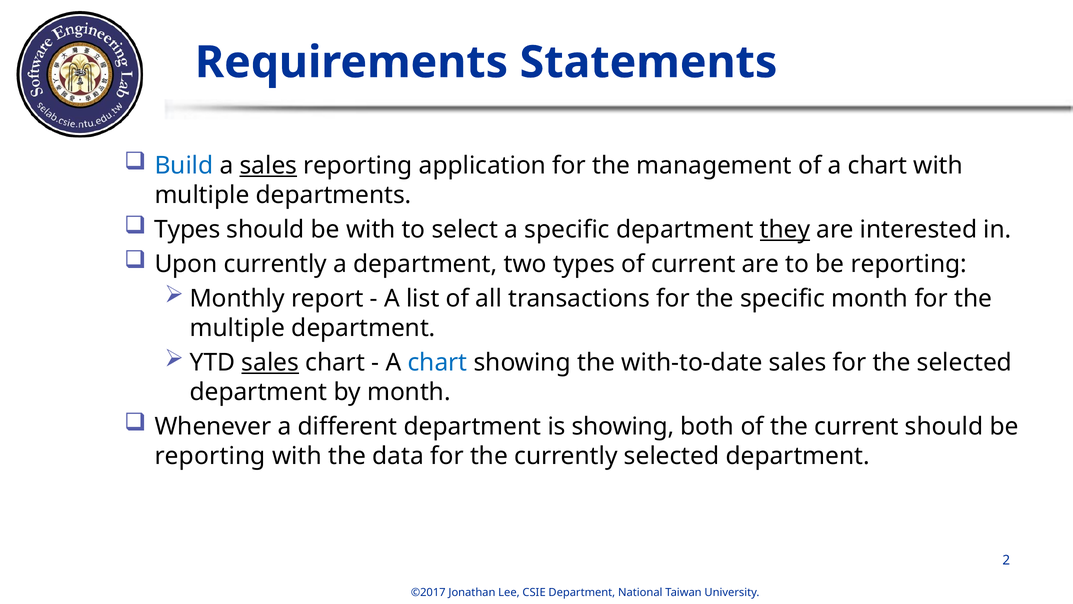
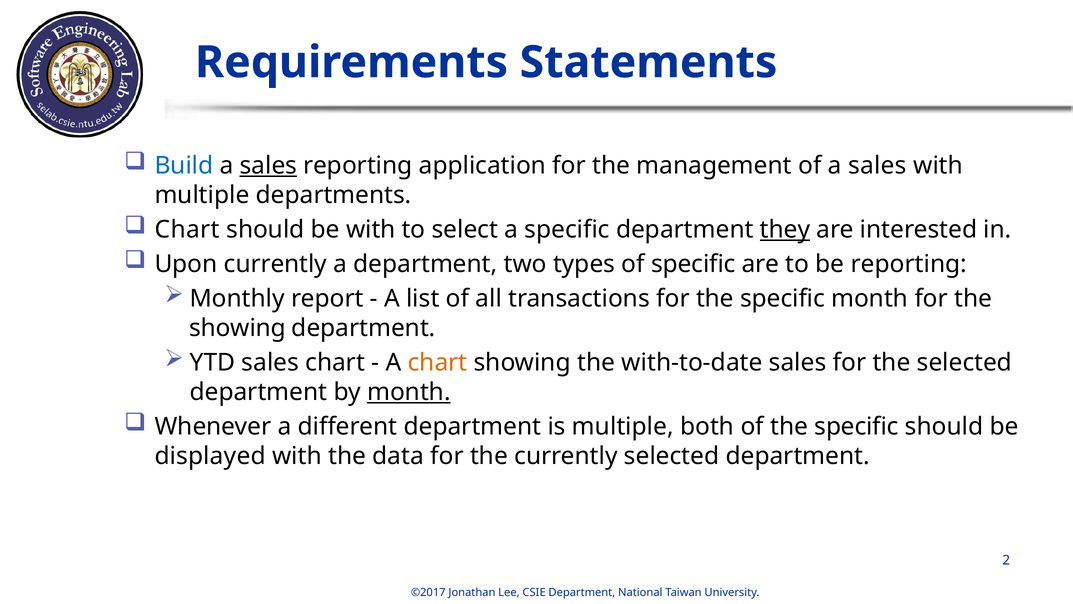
of a chart: chart -> sales
Types at (187, 230): Types -> Chart
of current: current -> specific
multiple at (237, 328): multiple -> showing
sales at (270, 362) underline: present -> none
chart at (437, 362) colour: blue -> orange
month at (409, 392) underline: none -> present
is showing: showing -> multiple
of the current: current -> specific
reporting at (210, 456): reporting -> displayed
